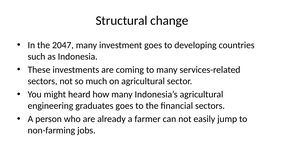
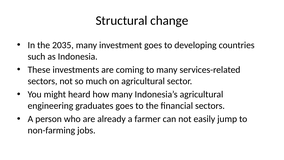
2047: 2047 -> 2035
